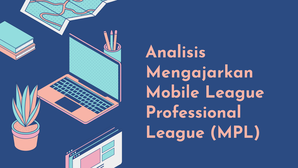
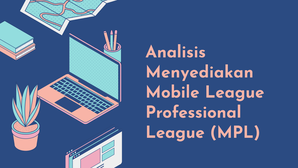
Mengajarkan: Mengajarkan -> Menyediakan
